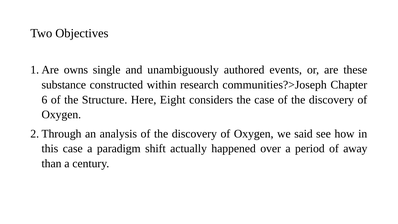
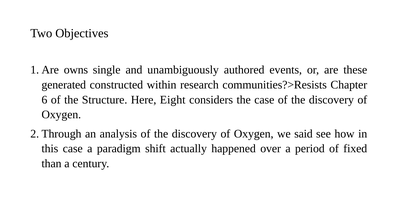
substance: substance -> generated
communities?>Joseph: communities?>Joseph -> communities?>Resists
away: away -> fixed
